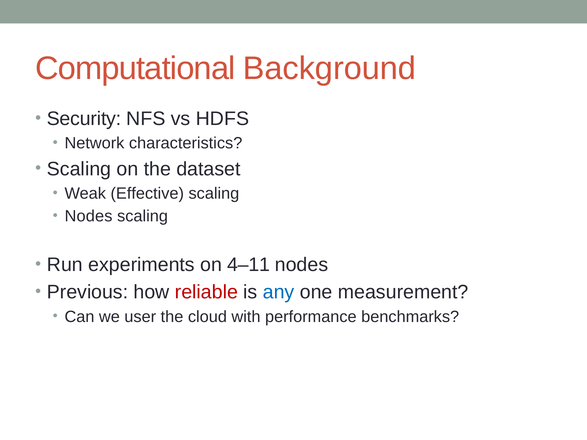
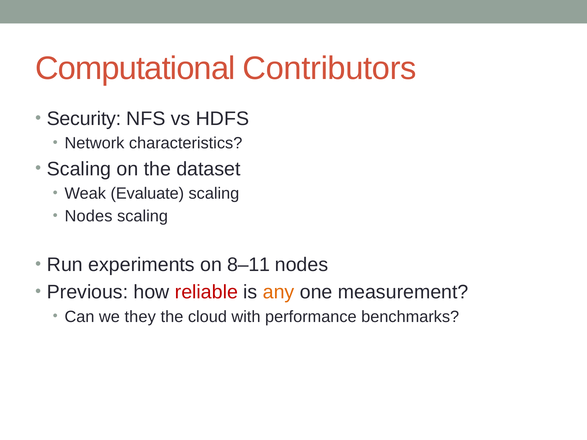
Background: Background -> Contributors
Effective: Effective -> Evaluate
4–11: 4–11 -> 8–11
any colour: blue -> orange
user: user -> they
